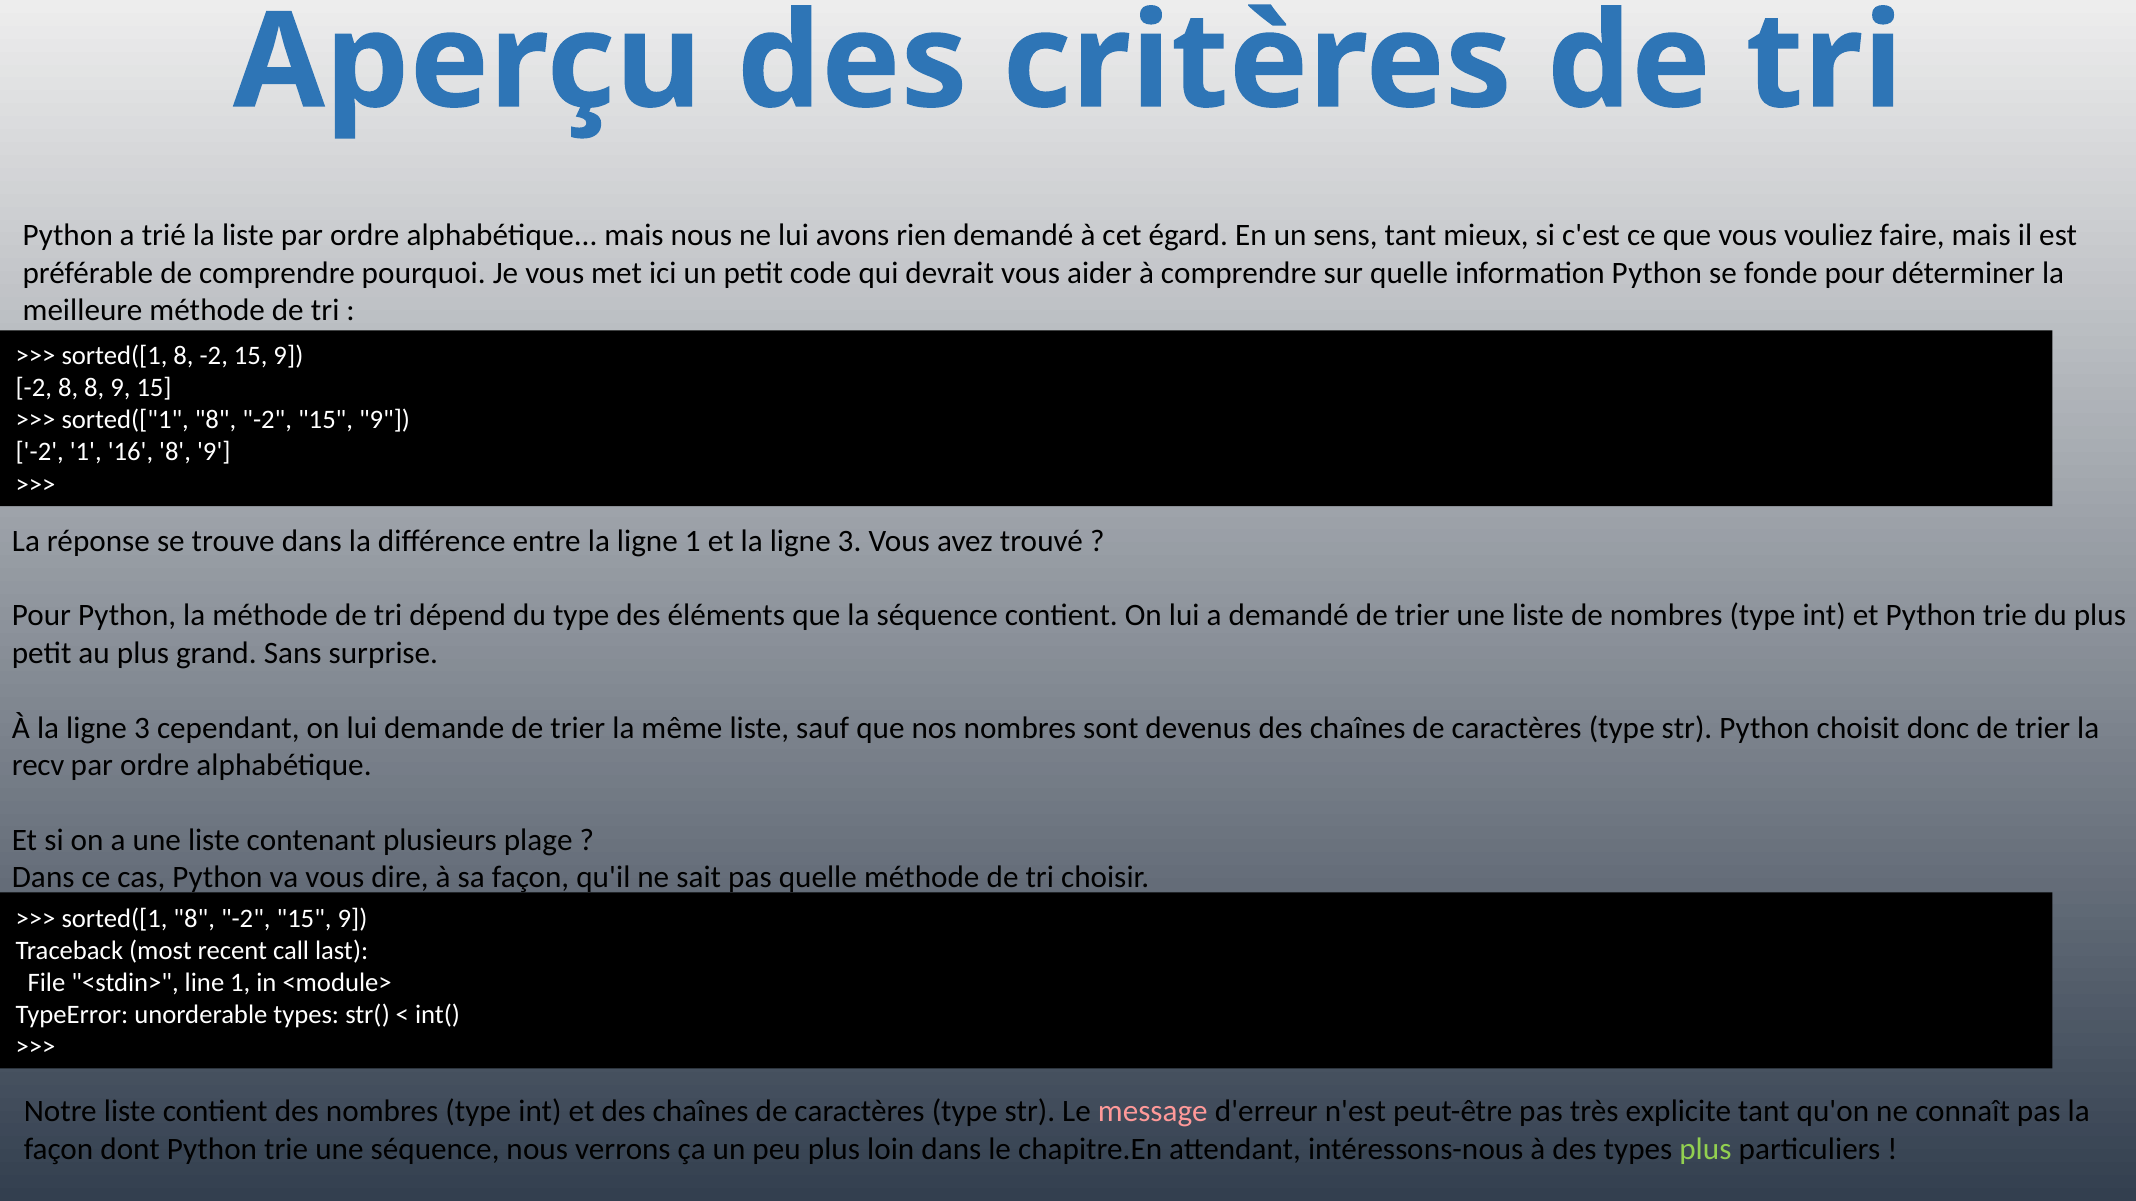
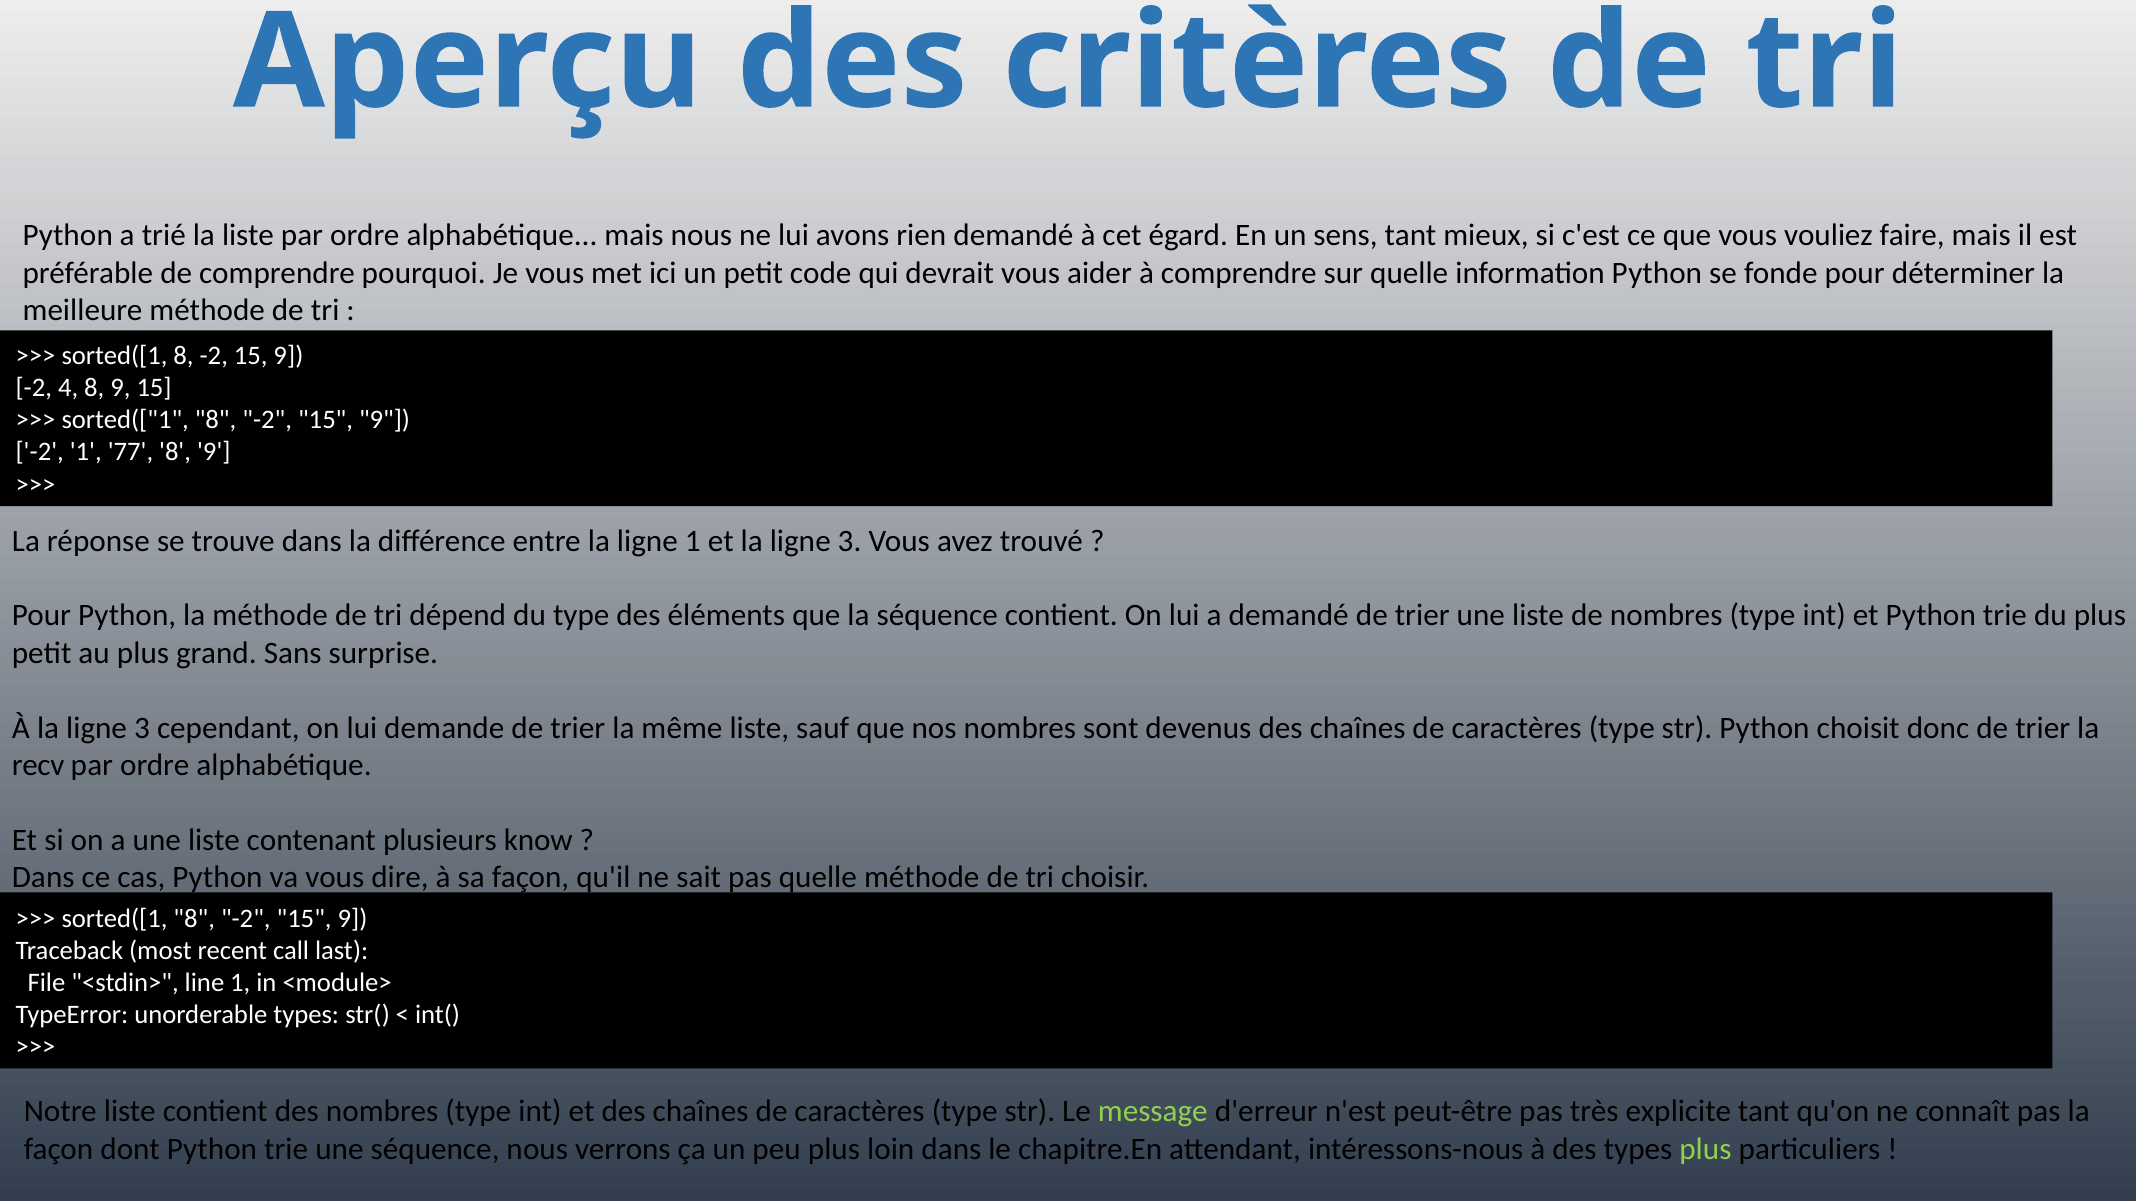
-2 8: 8 -> 4
16: 16 -> 77
plage: plage -> know
message colour: pink -> light green
